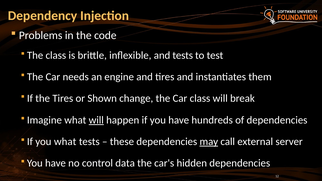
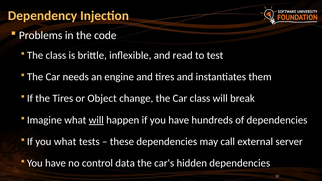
and tests: tests -> read
Shown: Shown -> Object
may underline: present -> none
